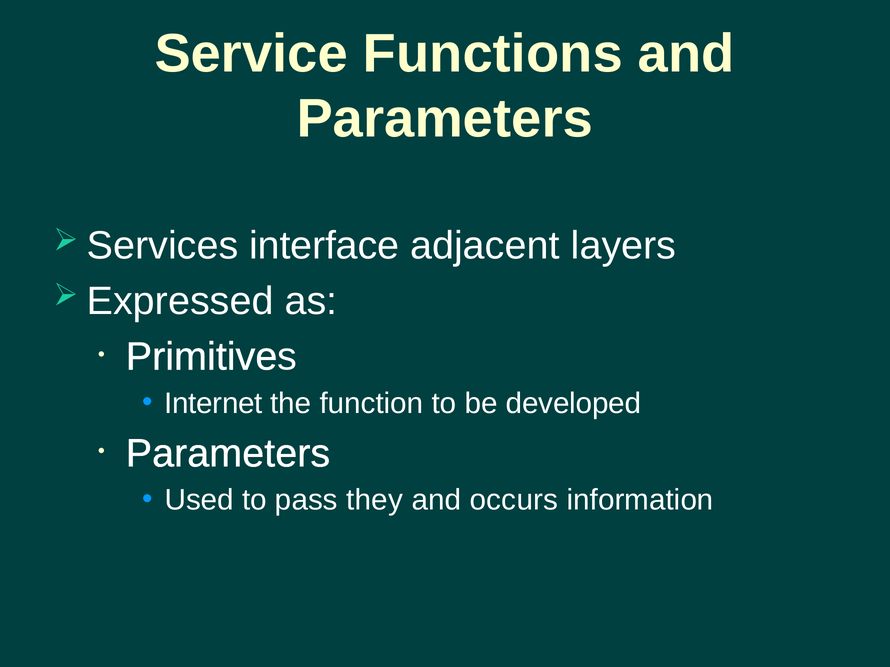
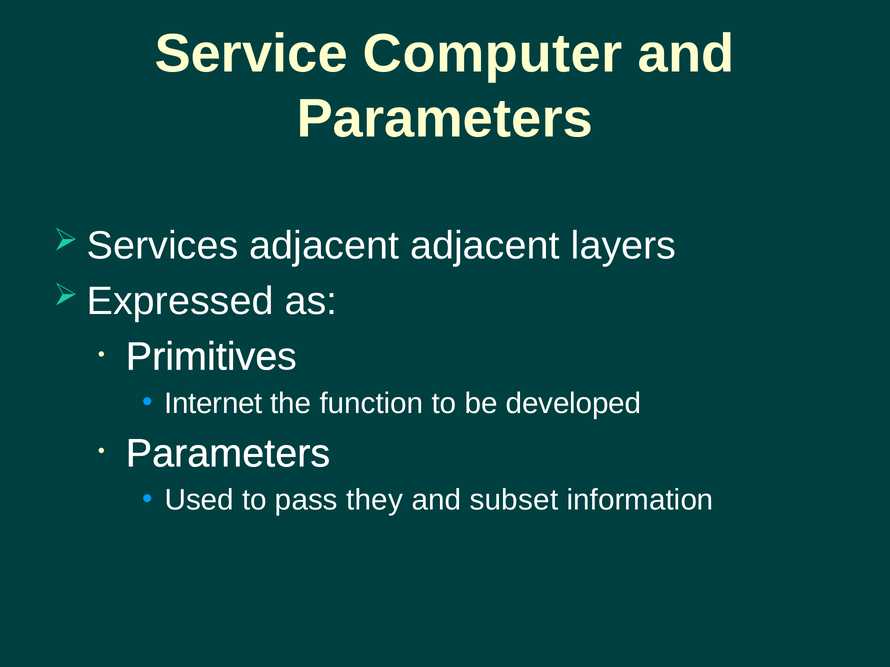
Functions: Functions -> Computer
Services interface: interface -> adjacent
occurs: occurs -> subset
